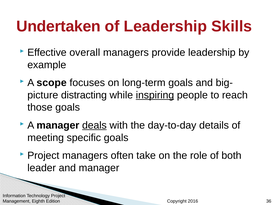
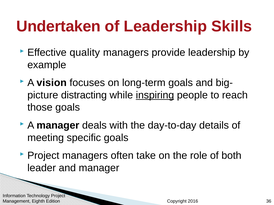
overall: overall -> quality
scope: scope -> vision
deals underline: present -> none
